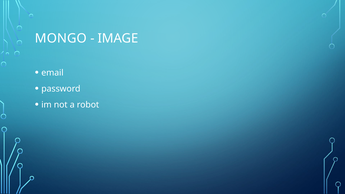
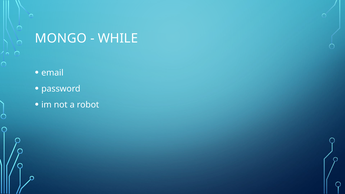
IMAGE: IMAGE -> WHILE
